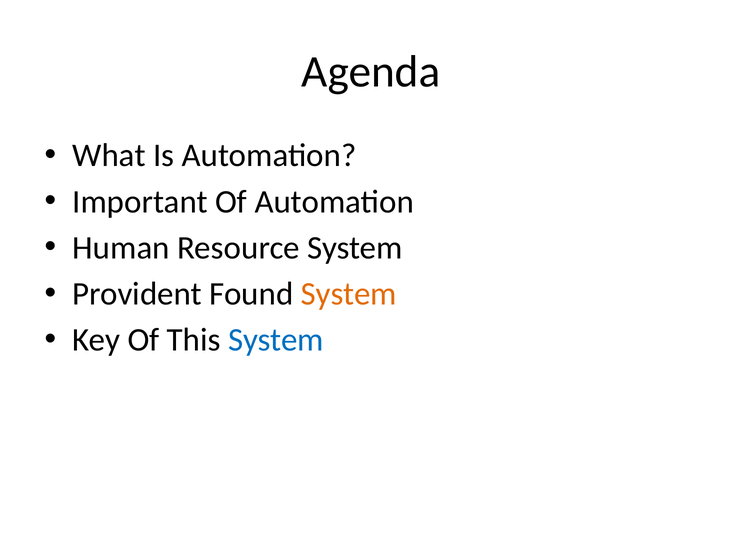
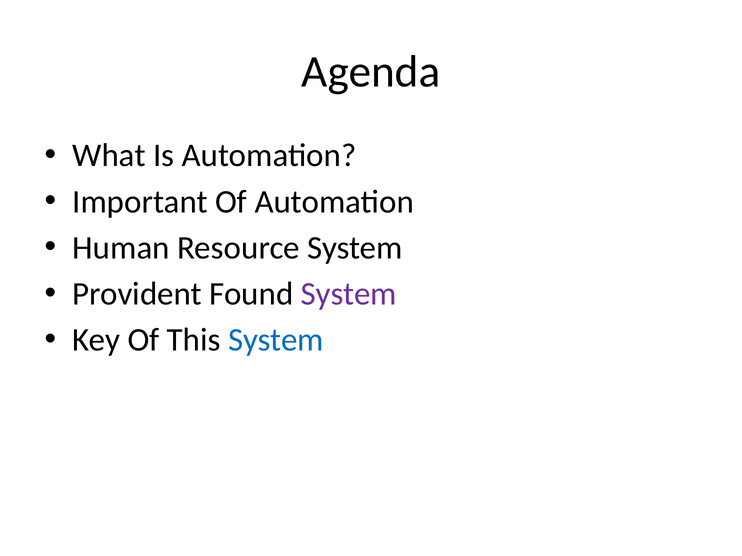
System at (349, 294) colour: orange -> purple
